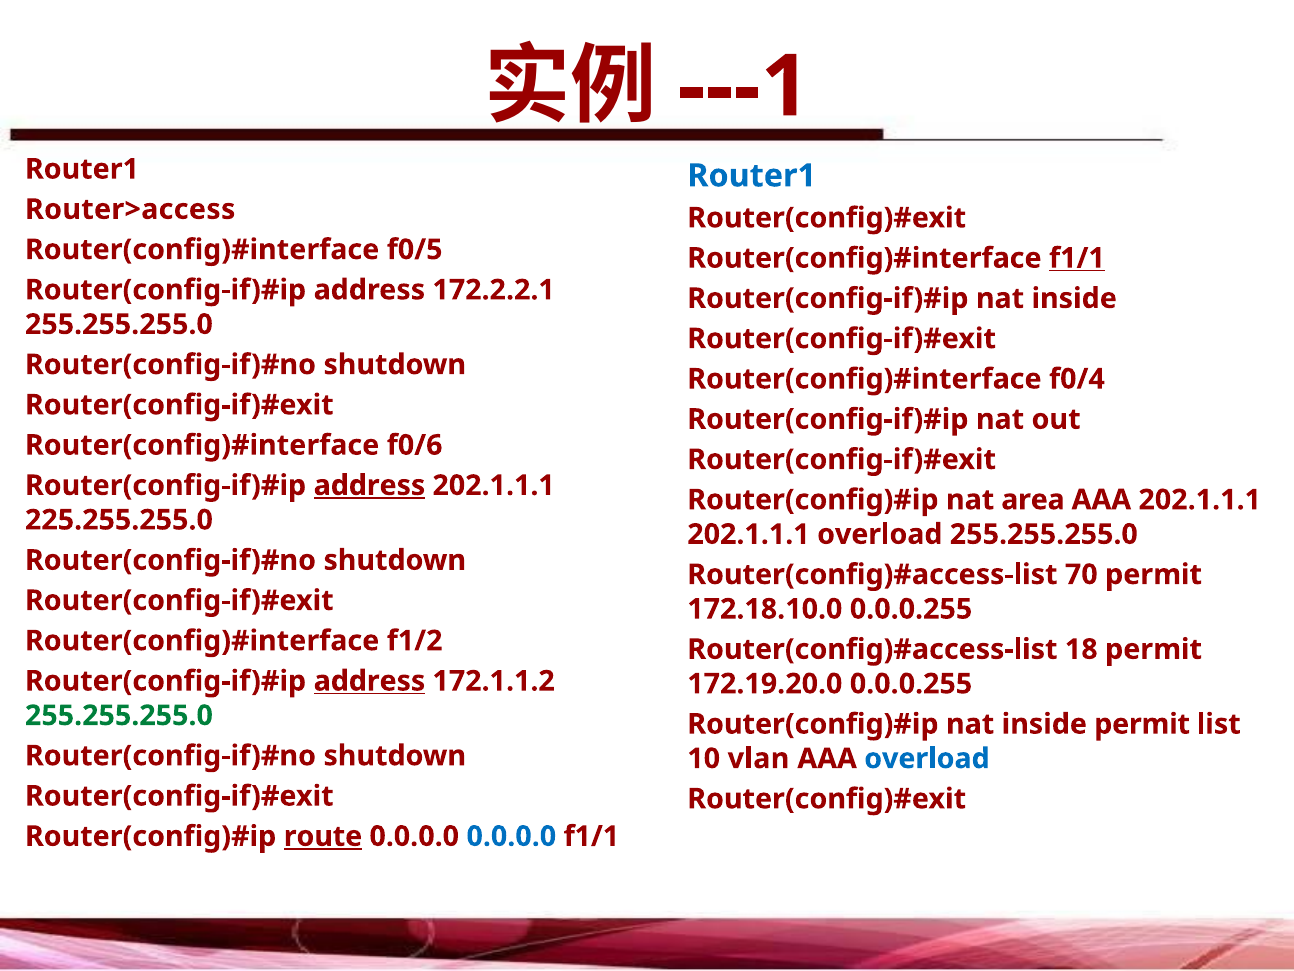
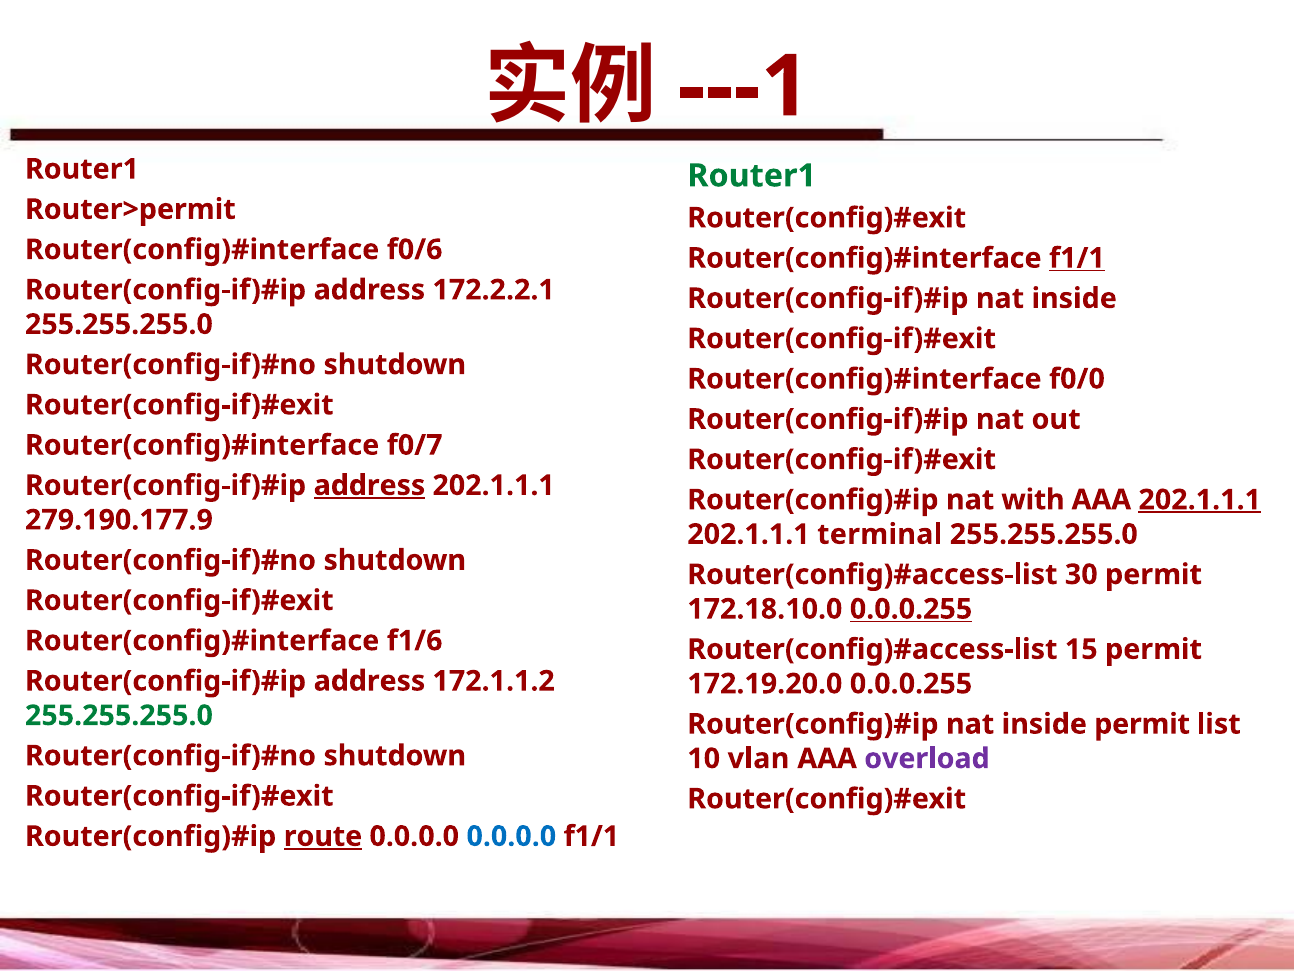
Router1 at (752, 176) colour: blue -> green
Router>access: Router>access -> Router>permit
f0/5: f0/5 -> f0/6
f0/4: f0/4 -> f0/0
f0/6: f0/6 -> f0/7
area: area -> with
202.1.1.1 at (1200, 500) underline: none -> present
225.255.255.0: 225.255.255.0 -> 279.190.177.9
202.1.1.1 overload: overload -> terminal
70: 70 -> 30
0.0.0.255 at (911, 609) underline: none -> present
f1/2: f1/2 -> f1/6
18: 18 -> 15
address at (369, 681) underline: present -> none
overload at (927, 758) colour: blue -> purple
